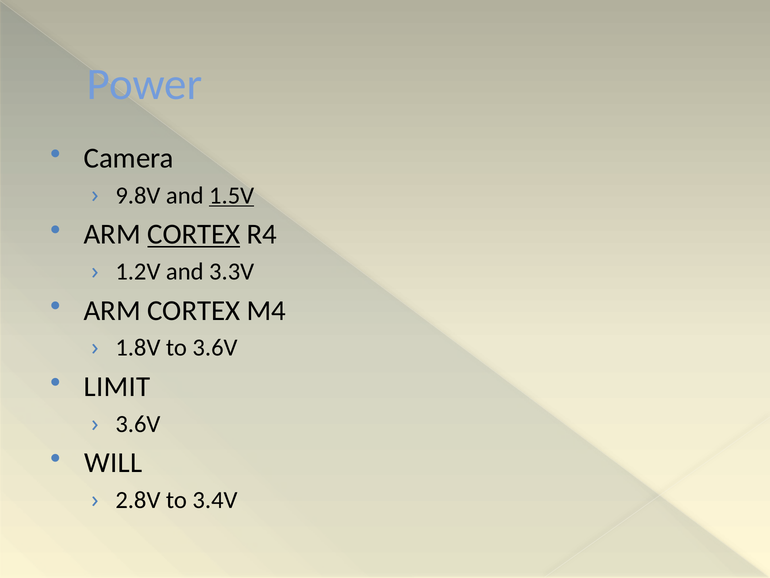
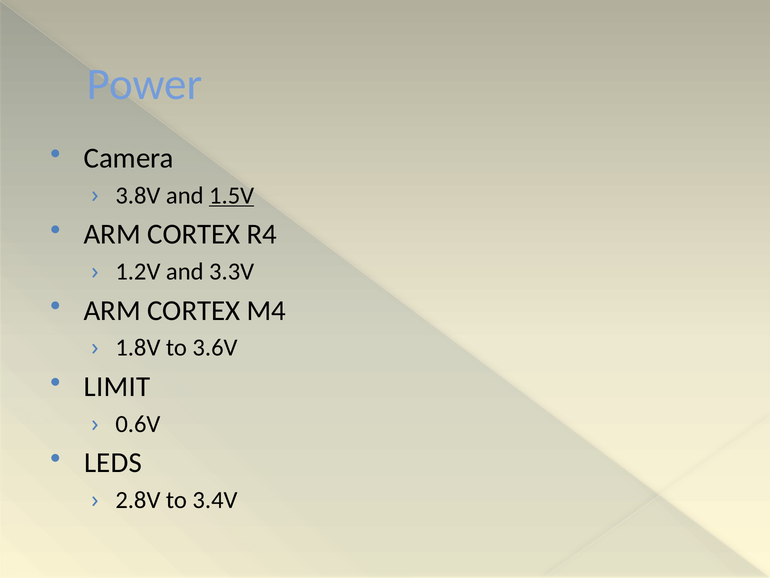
9.8V: 9.8V -> 3.8V
CORTEX at (194, 234) underline: present -> none
3.6V at (138, 424): 3.6V -> 0.6V
WILL: WILL -> LEDS
